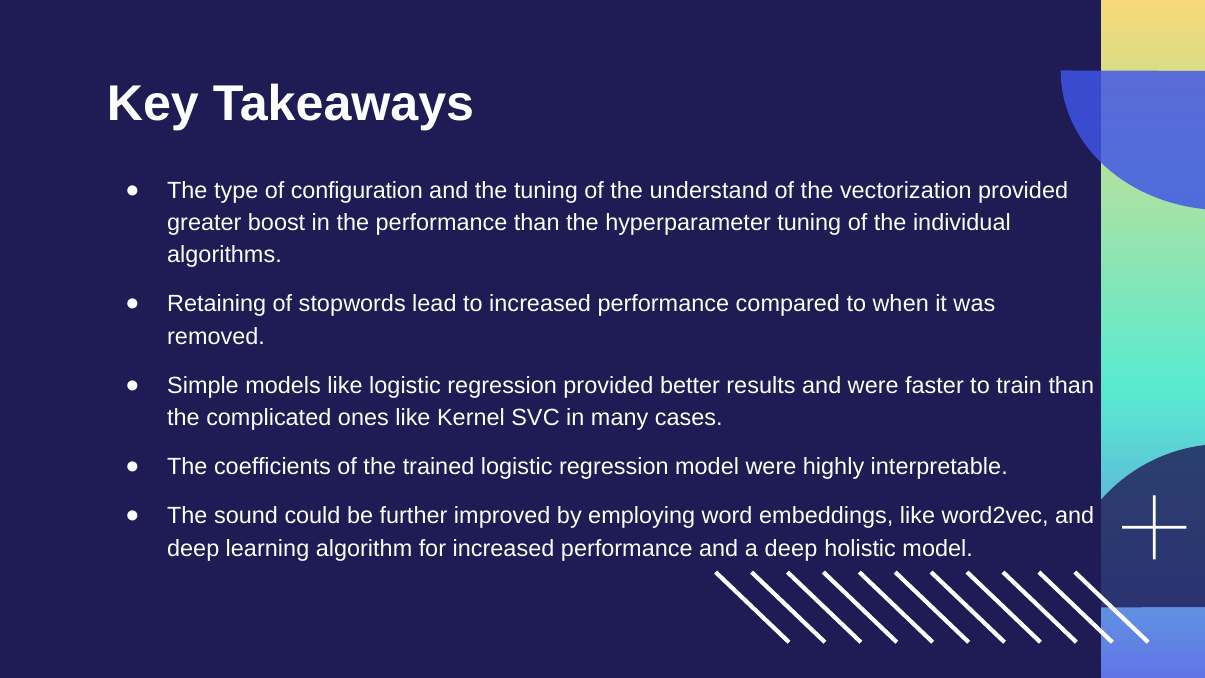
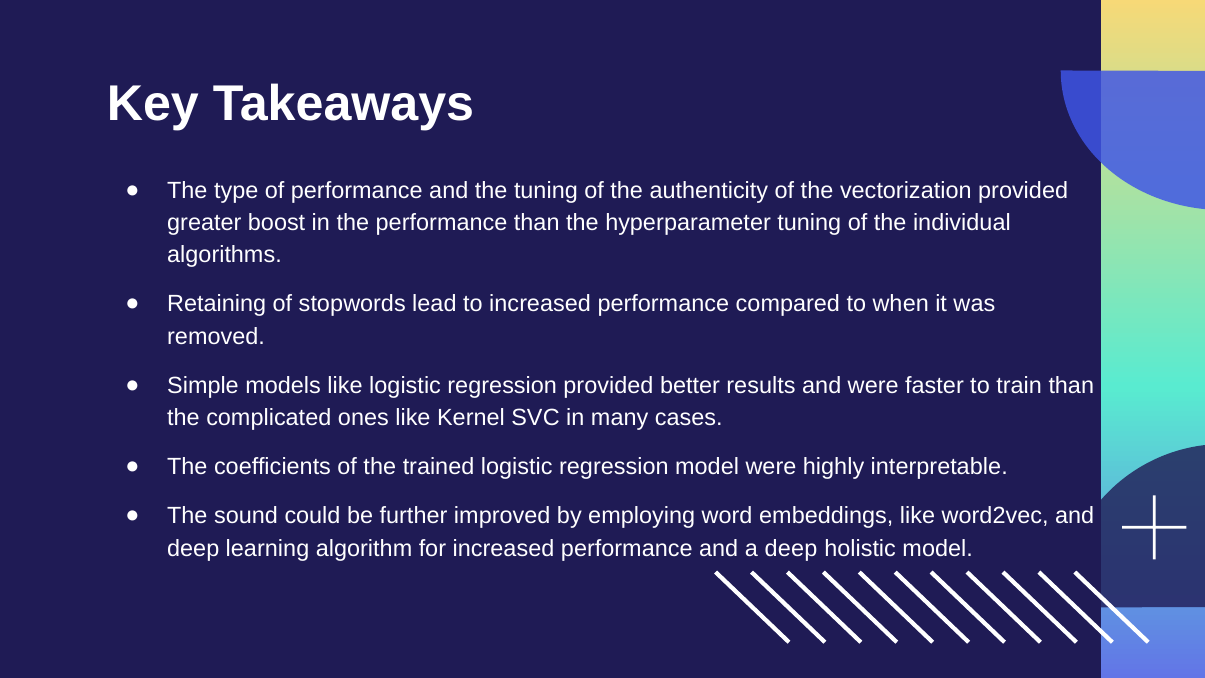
of configuration: configuration -> performance
understand: understand -> authenticity
